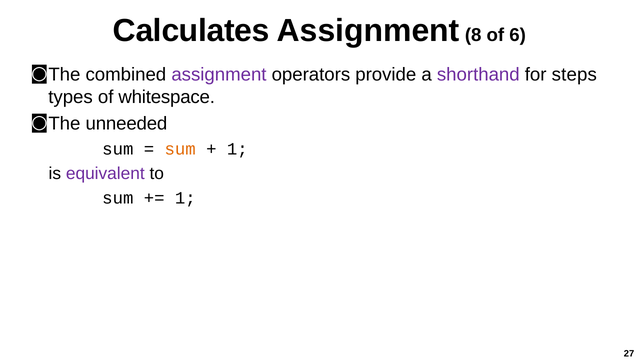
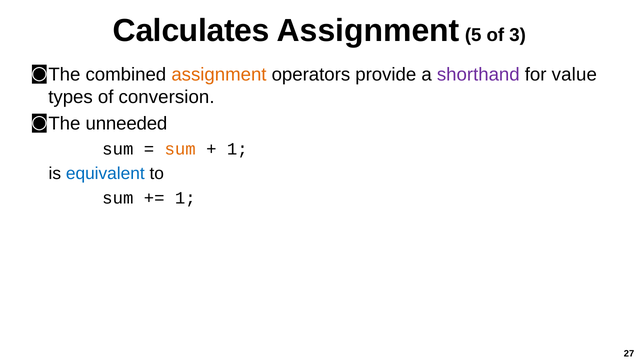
8: 8 -> 5
6: 6 -> 3
assignment at (219, 75) colour: purple -> orange
steps: steps -> value
whitespace: whitespace -> conversion
equivalent colour: purple -> blue
